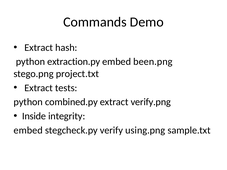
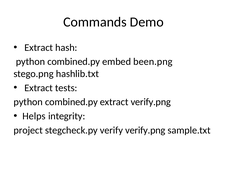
extraction.py at (74, 62): extraction.py -> combined.py
project.txt: project.txt -> hashlib.txt
Inside: Inside -> Helps
embed at (28, 130): embed -> project
verify using.png: using.png -> verify.png
